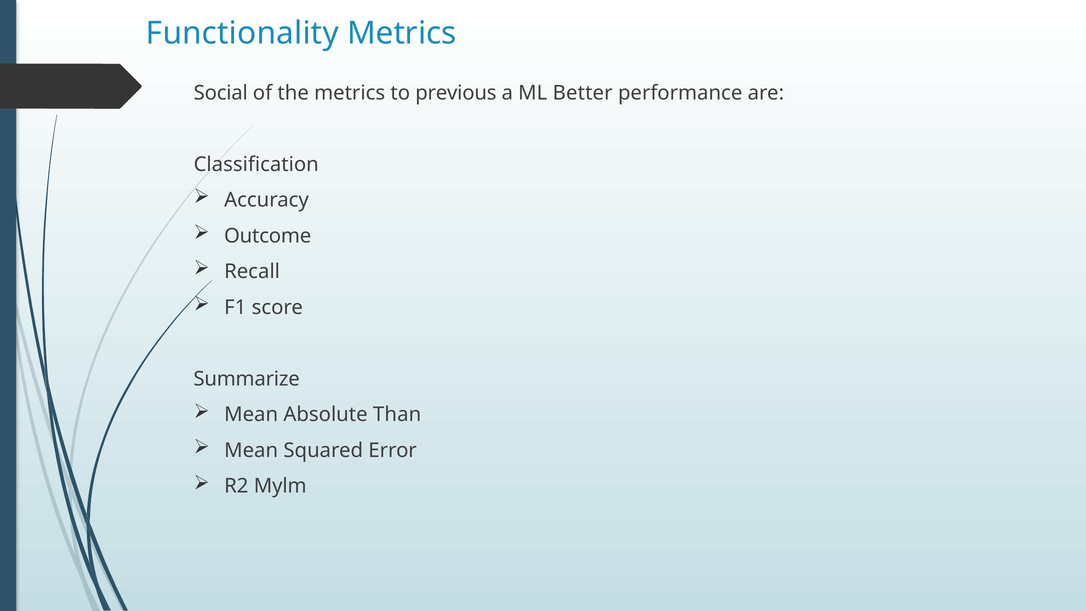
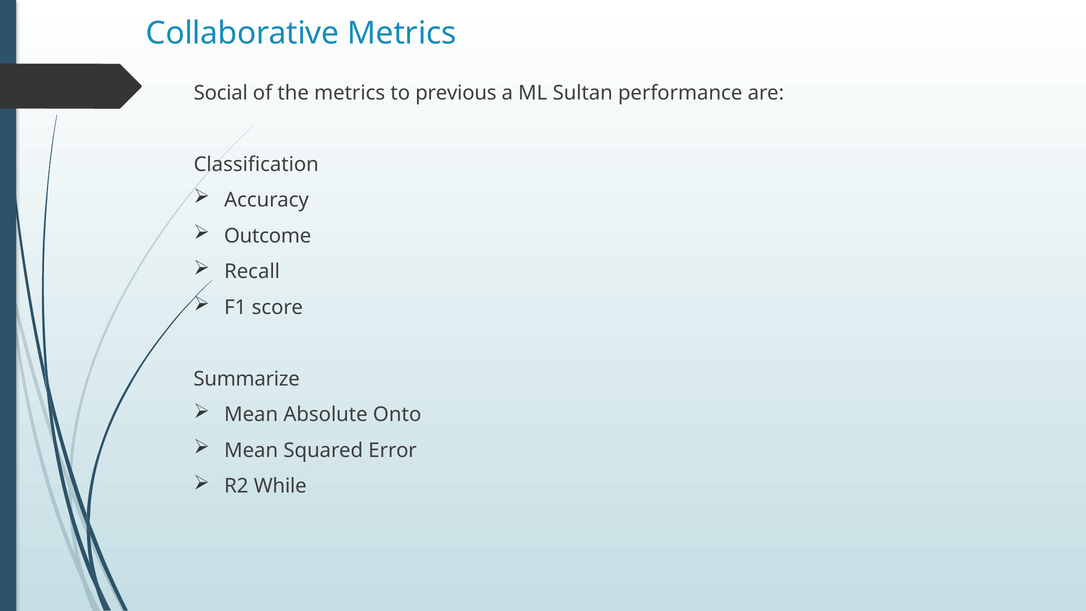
Functionality: Functionality -> Collaborative
Better: Better -> Sultan
Than: Than -> Onto
Mylm: Mylm -> While
